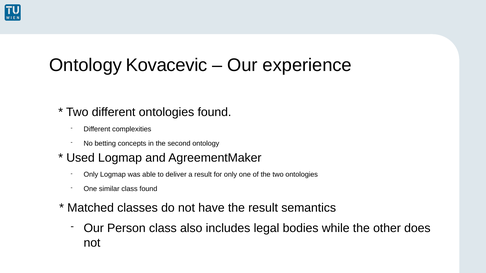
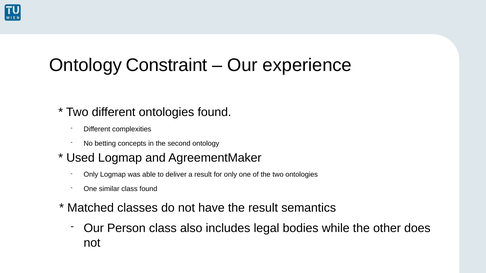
Kovacevic: Kovacevic -> Constraint
